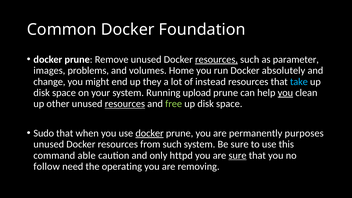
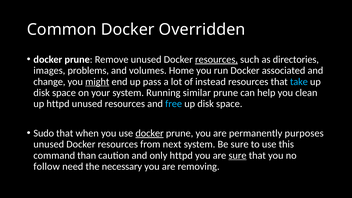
Foundation: Foundation -> Overridden
parameter: parameter -> directories
absolutely: absolutely -> associated
might underline: none -> present
they: they -> pass
upload: upload -> similar
you at (285, 93) underline: present -> none
up other: other -> httpd
resources at (125, 104) underline: present -> none
free colour: light green -> light blue
from such: such -> next
able: able -> than
operating: operating -> necessary
